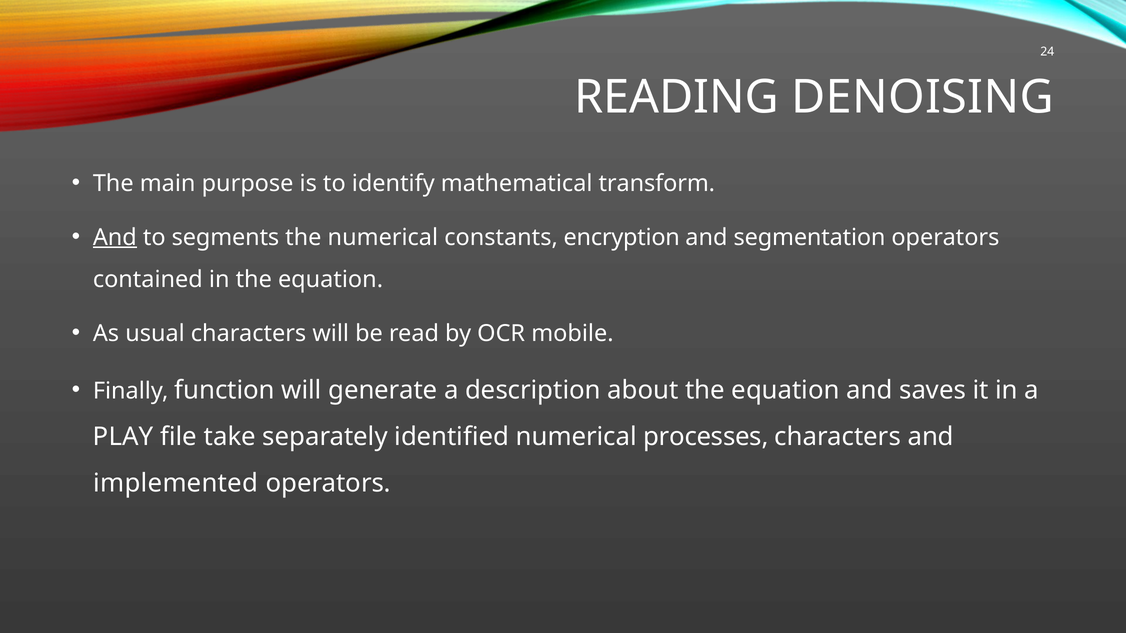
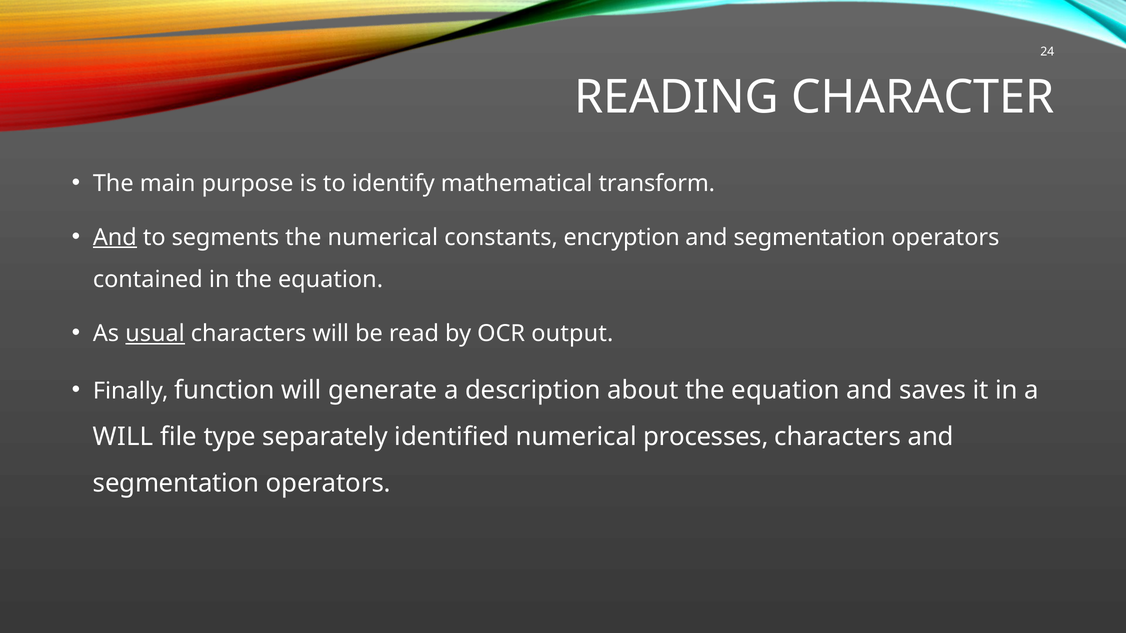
DENOISING: DENOISING -> CHARACTER
usual underline: none -> present
mobile: mobile -> output
PLAY at (123, 437): PLAY -> WILL
take: take -> type
implemented at (176, 483): implemented -> segmentation
